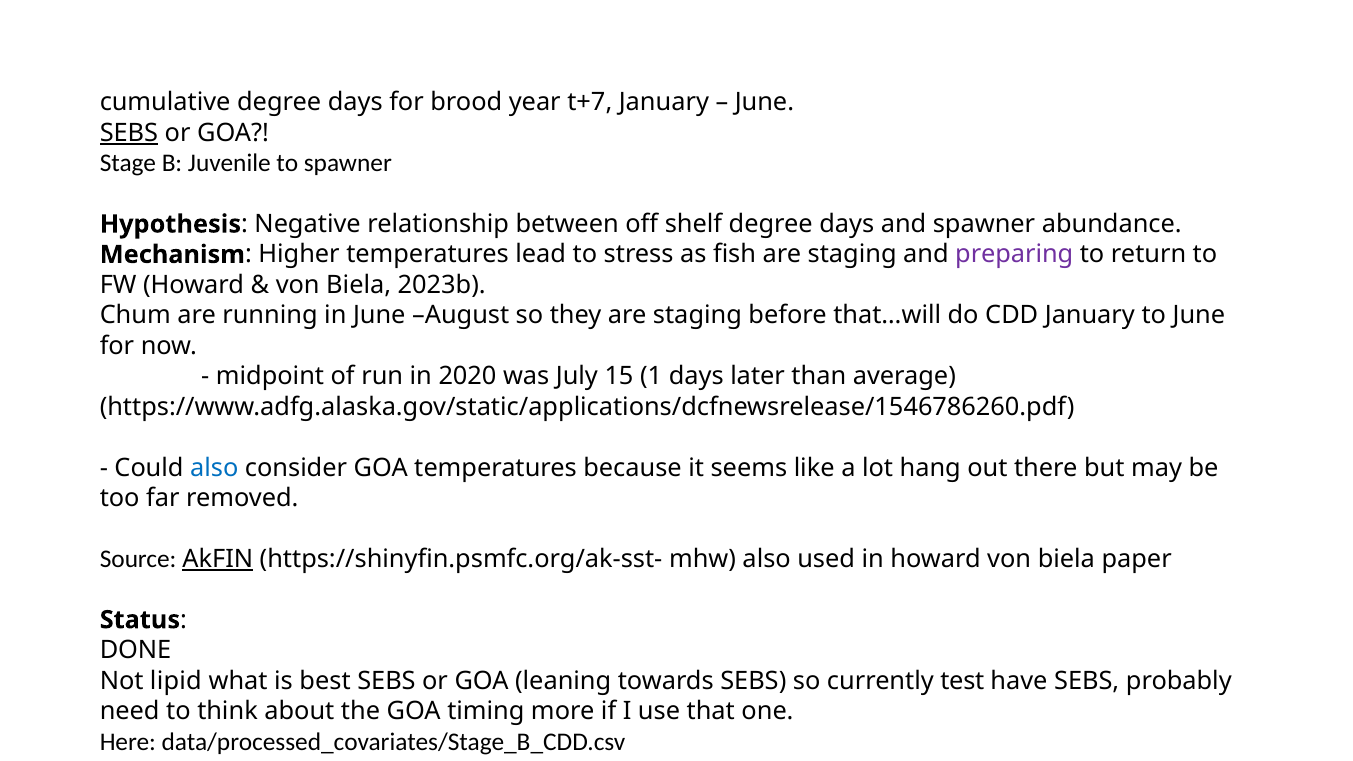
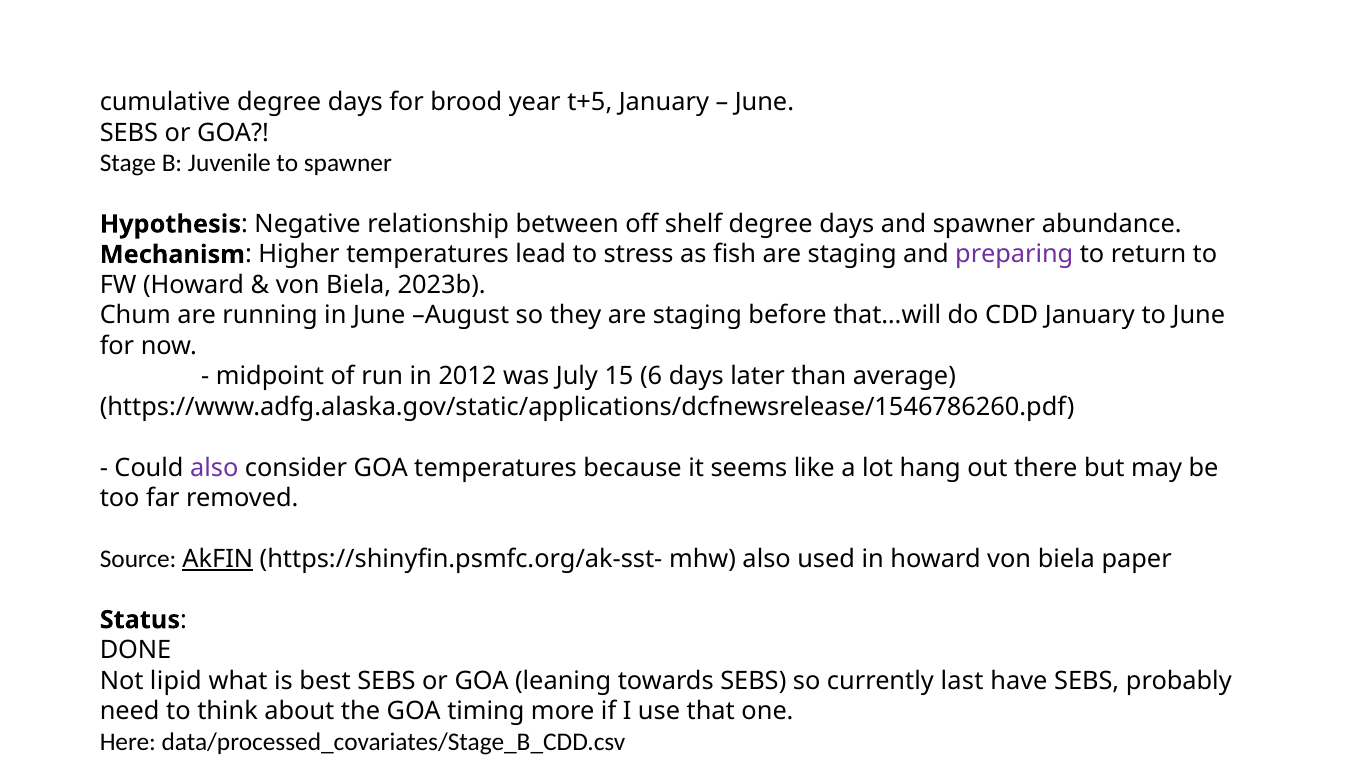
t+7: t+7 -> t+5
SEBS at (129, 133) underline: present -> none
2020: 2020 -> 2012
1: 1 -> 6
also at (214, 468) colour: blue -> purple
test: test -> last
